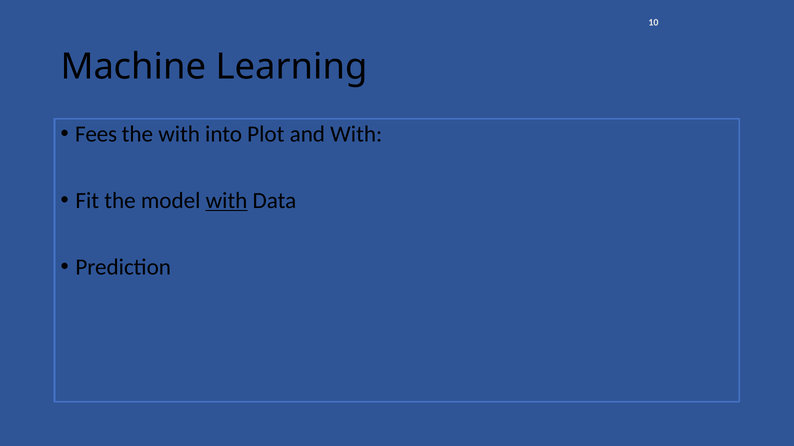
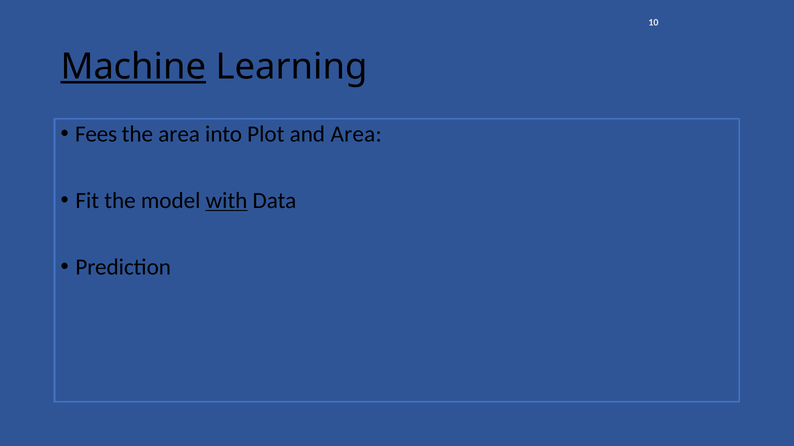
Machine underline: none -> present
the with: with -> area
and With: With -> Area
